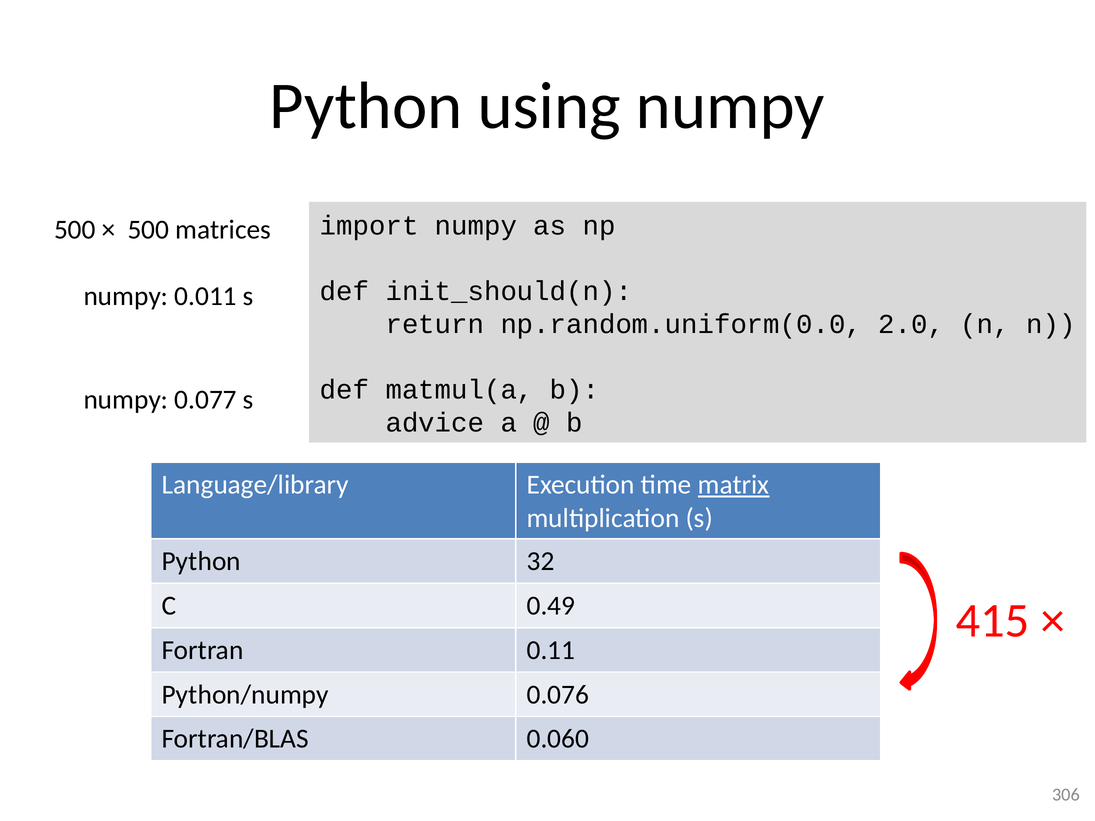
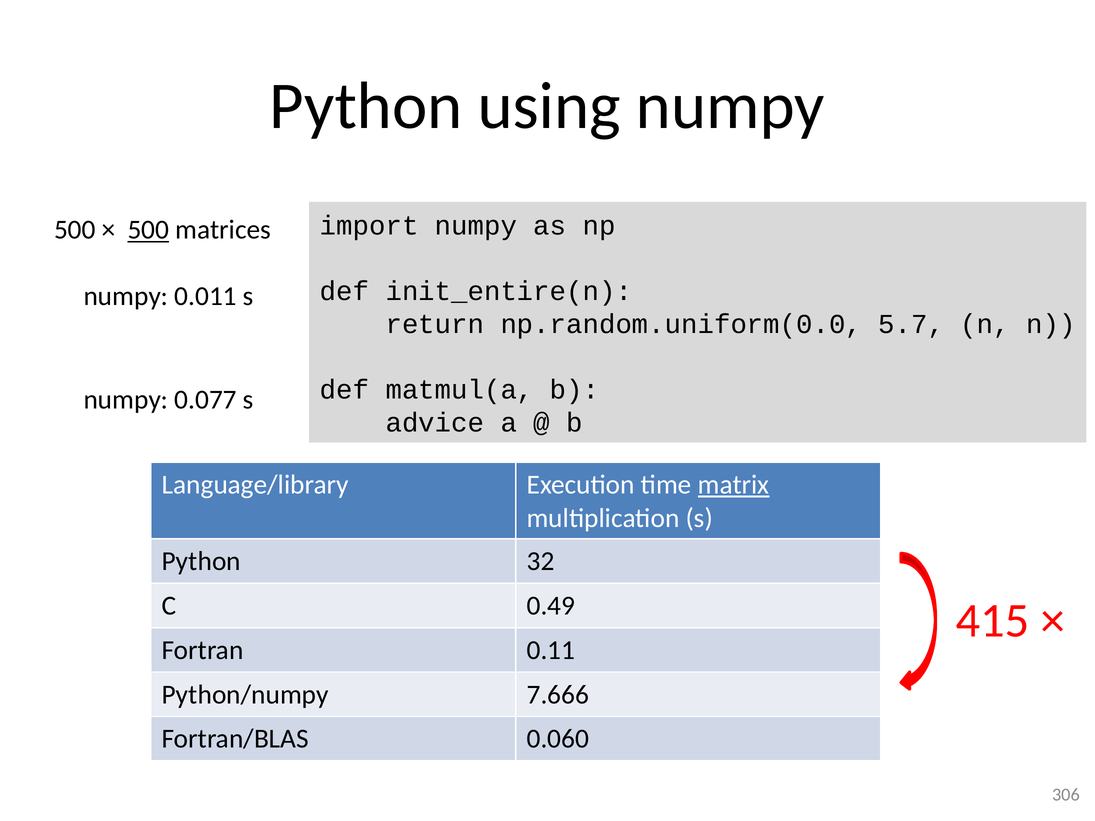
500 at (148, 230) underline: none -> present
init_should(n: init_should(n -> init_entire(n
2.0: 2.0 -> 5.7
0.076: 0.076 -> 7.666
